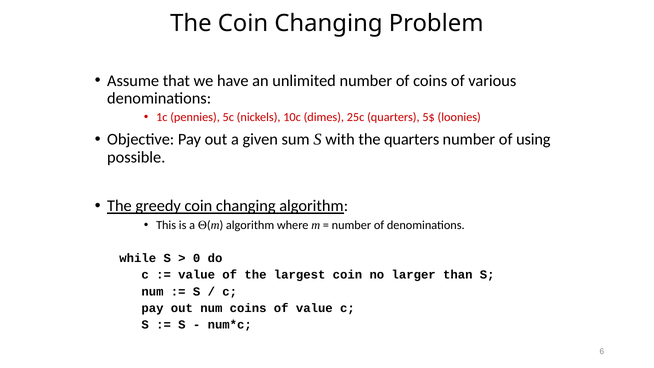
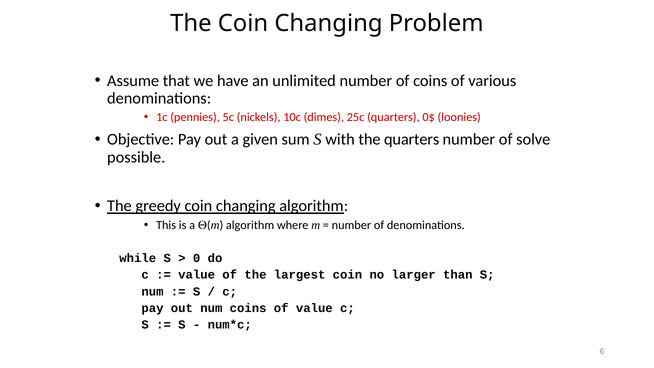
5$: 5$ -> 0$
using: using -> solve
